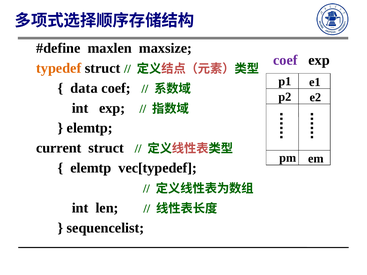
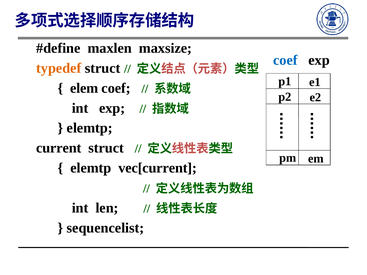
coef at (285, 60) colour: purple -> blue
data: data -> elem
vec[typedef: vec[typedef -> vec[current
